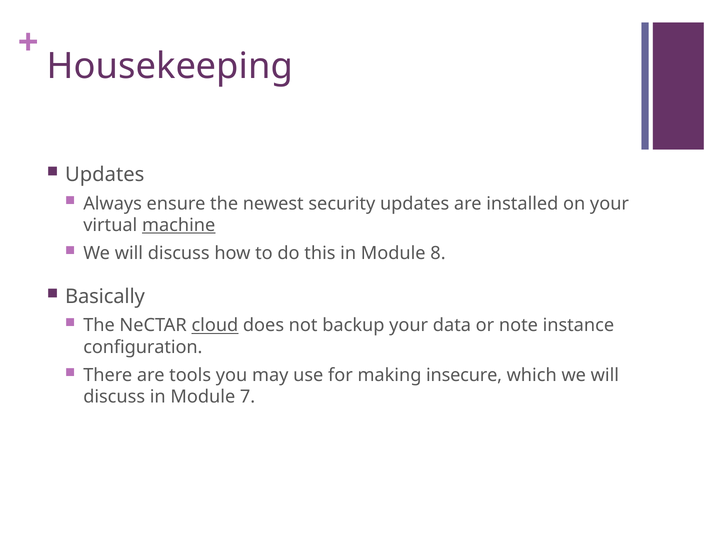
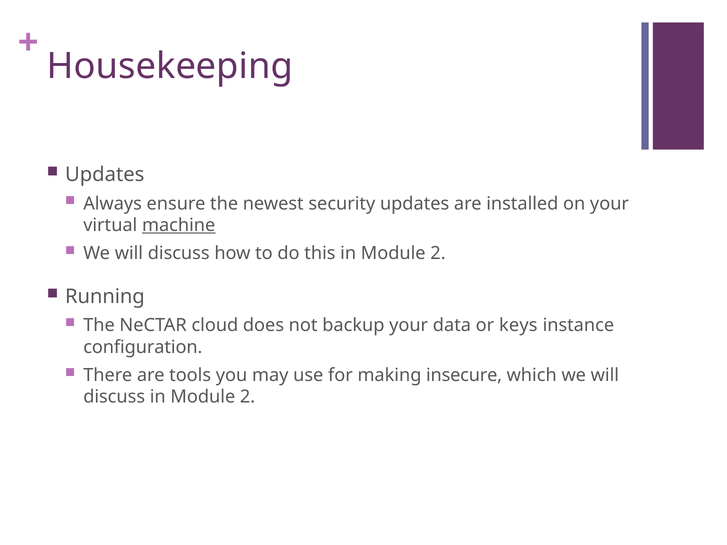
this in Module 8: 8 -> 2
Basically: Basically -> Running
cloud underline: present -> none
note: note -> keys
discuss in Module 7: 7 -> 2
